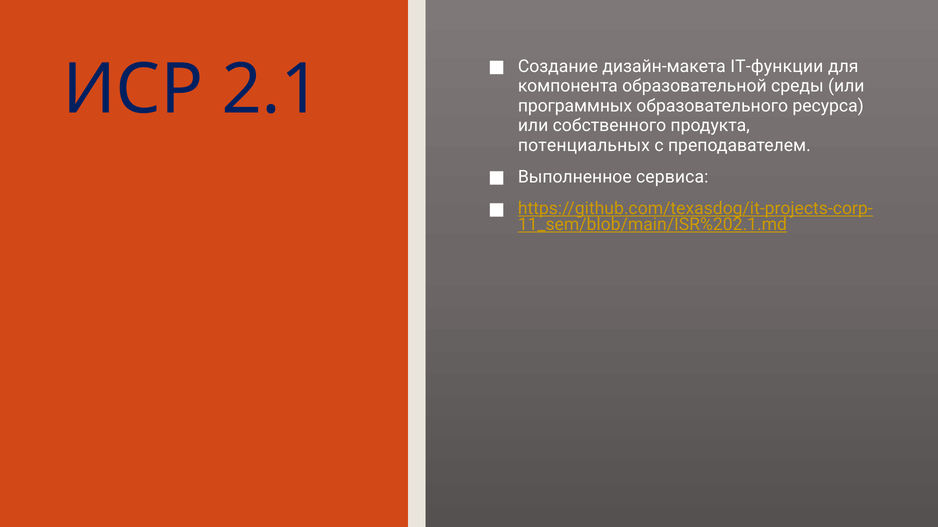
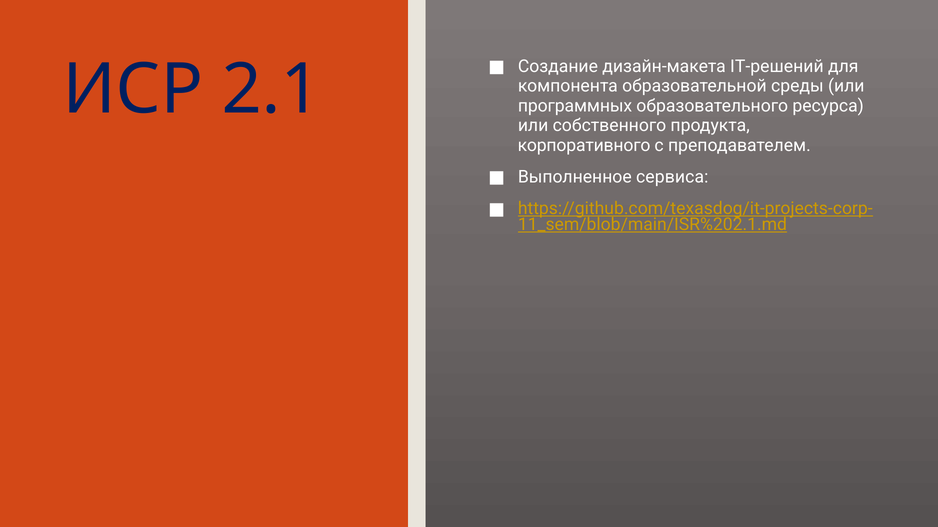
IT-функции: IT-функции -> IT-решений
потенциальных: потенциальных -> корпоративного
